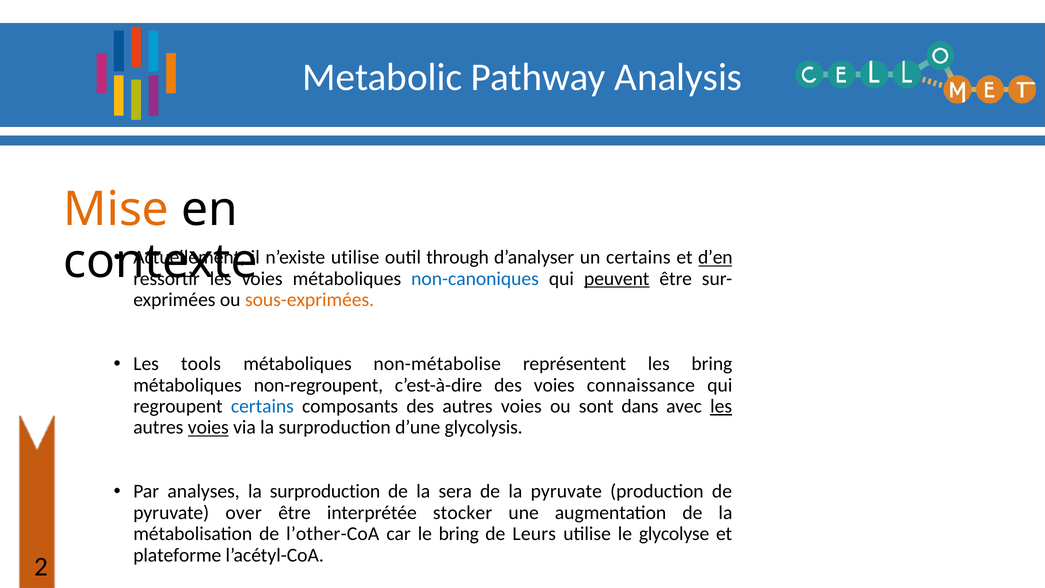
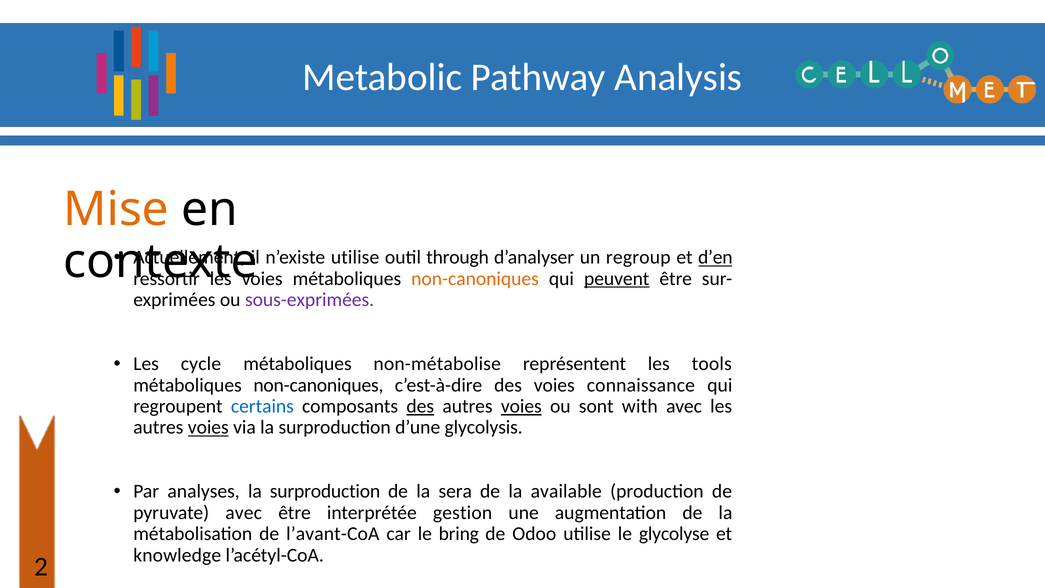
un certains: certains -> regroup
non-canoniques at (475, 279) colour: blue -> orange
sous-exprimées colour: orange -> purple
tools: tools -> cycle
les bring: bring -> tools
non-regroupent at (318, 385): non-regroupent -> non-canoniques
des at (420, 406) underline: none -> present
voies at (521, 406) underline: none -> present
dans: dans -> with
les at (721, 406) underline: present -> none
la pyruvate: pyruvate -> available
pyruvate over: over -> avec
stocker: stocker -> gestion
l’other-CoA: l’other-CoA -> l’avant-CoA
Leurs: Leurs -> Odoo
plateforme: plateforme -> knowledge
